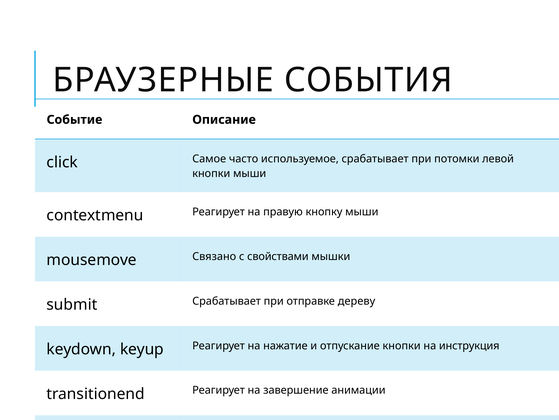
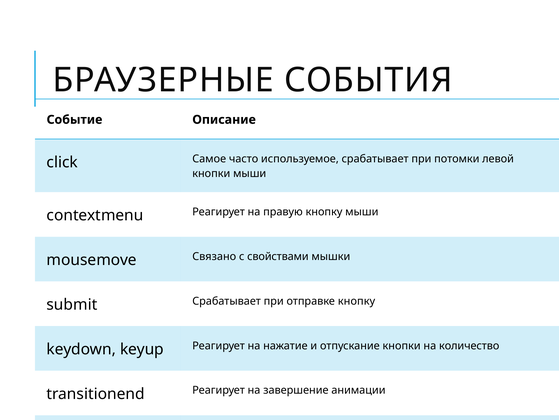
отправке дереву: дереву -> кнопку
инструкция: инструкция -> количество
